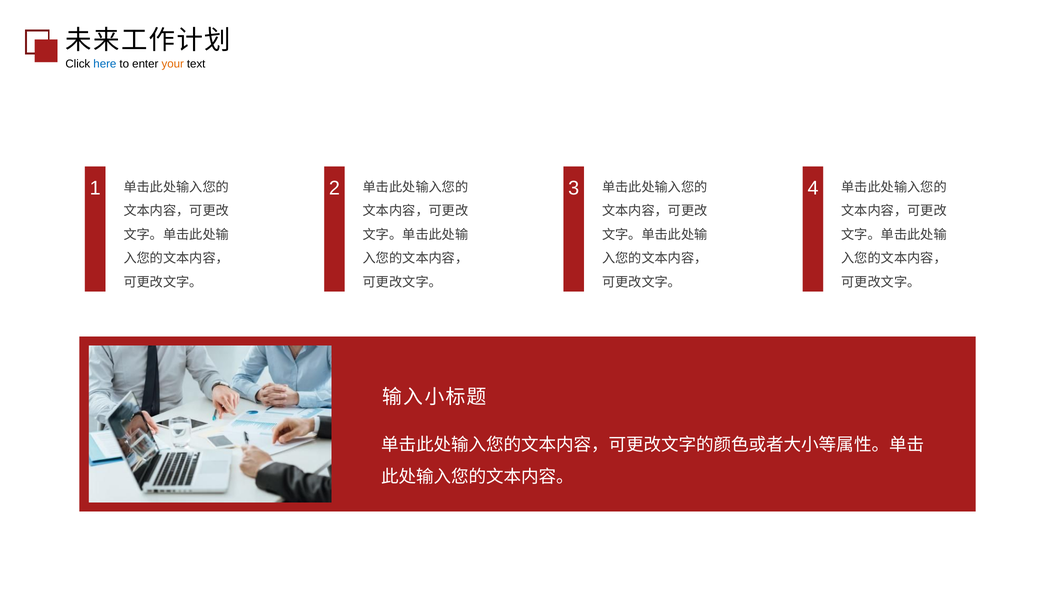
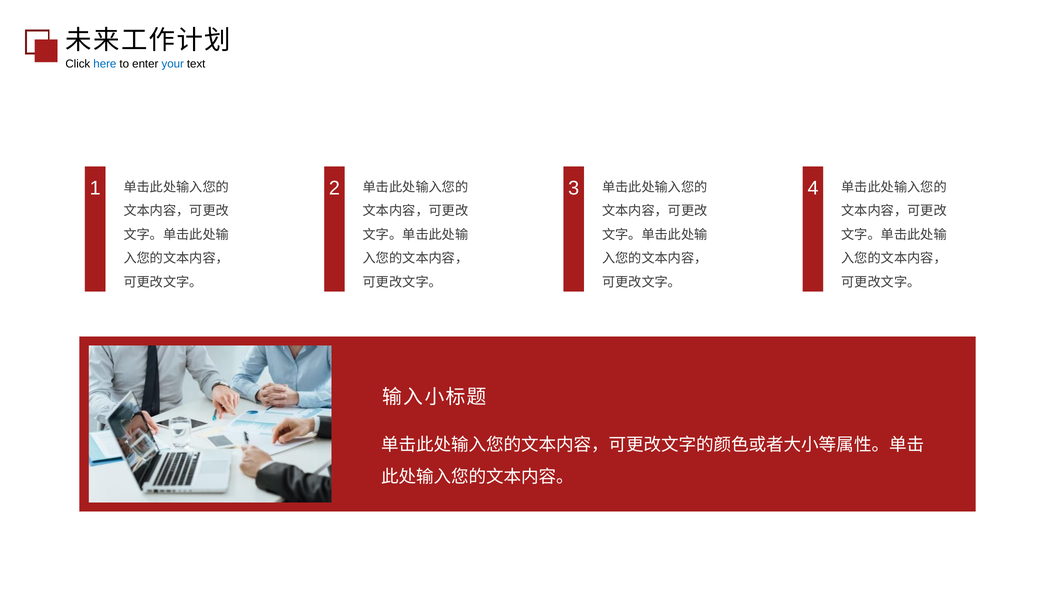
your colour: orange -> blue
